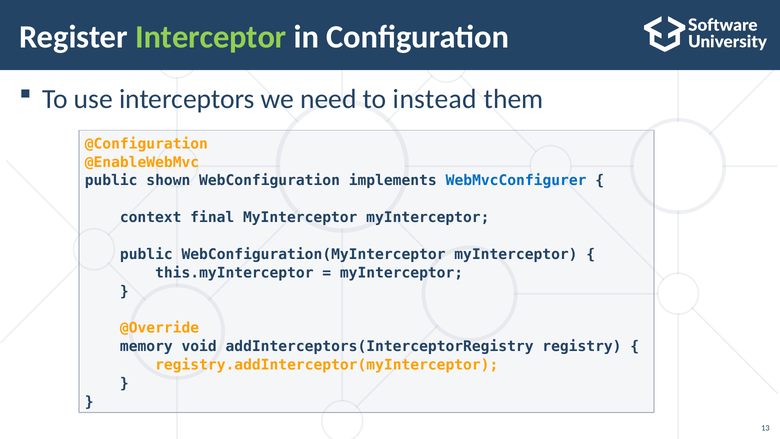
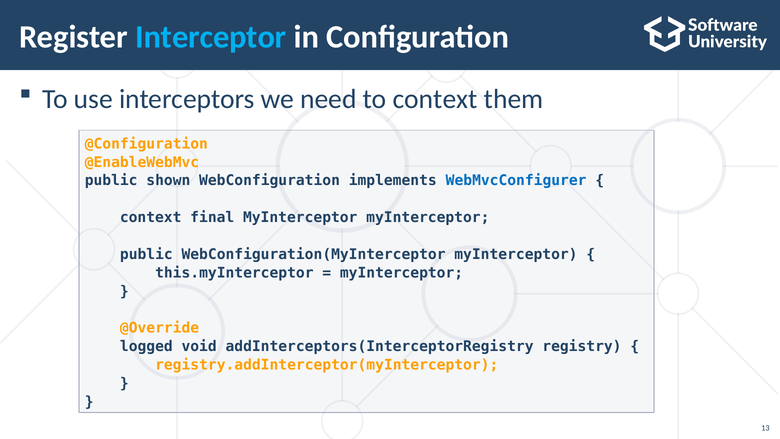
Interceptor colour: light green -> light blue
to instead: instead -> context
memory: memory -> logged
